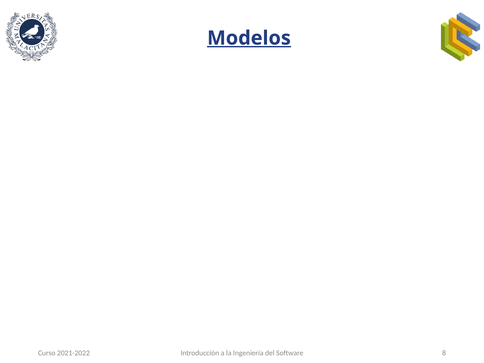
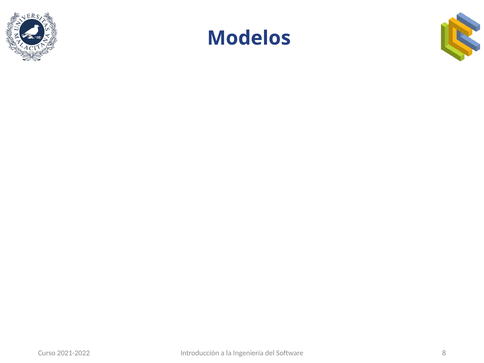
Modelos underline: present -> none
